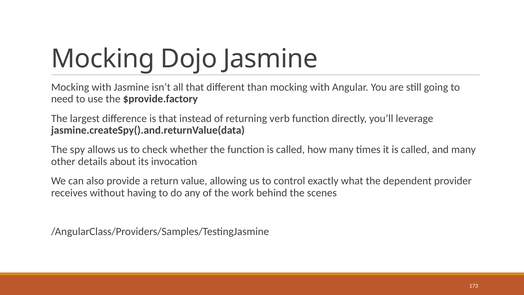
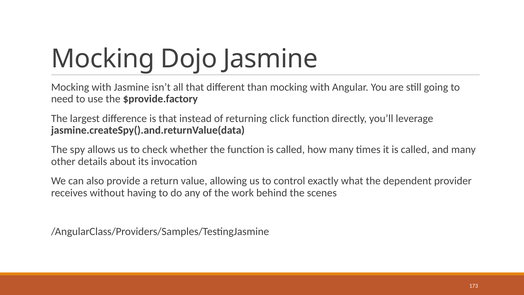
verb: verb -> click
